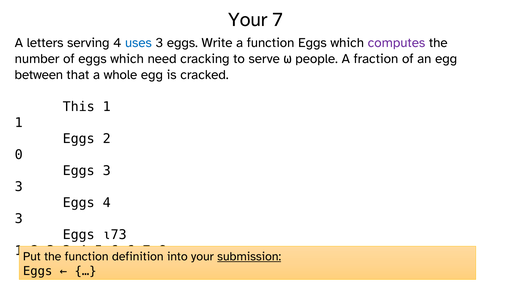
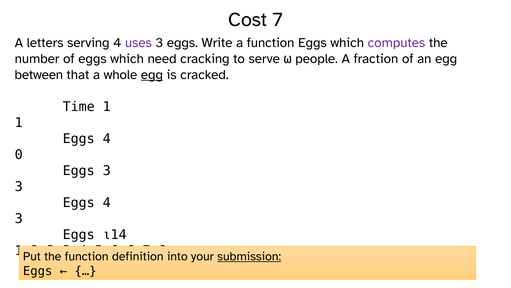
Your at (248, 20): Your -> Cost
uses colour: blue -> purple
egg at (152, 75) underline: none -> present
This: This -> Time
2 at (107, 138): 2 -> 4
⍳73: ⍳73 -> ⍳14
